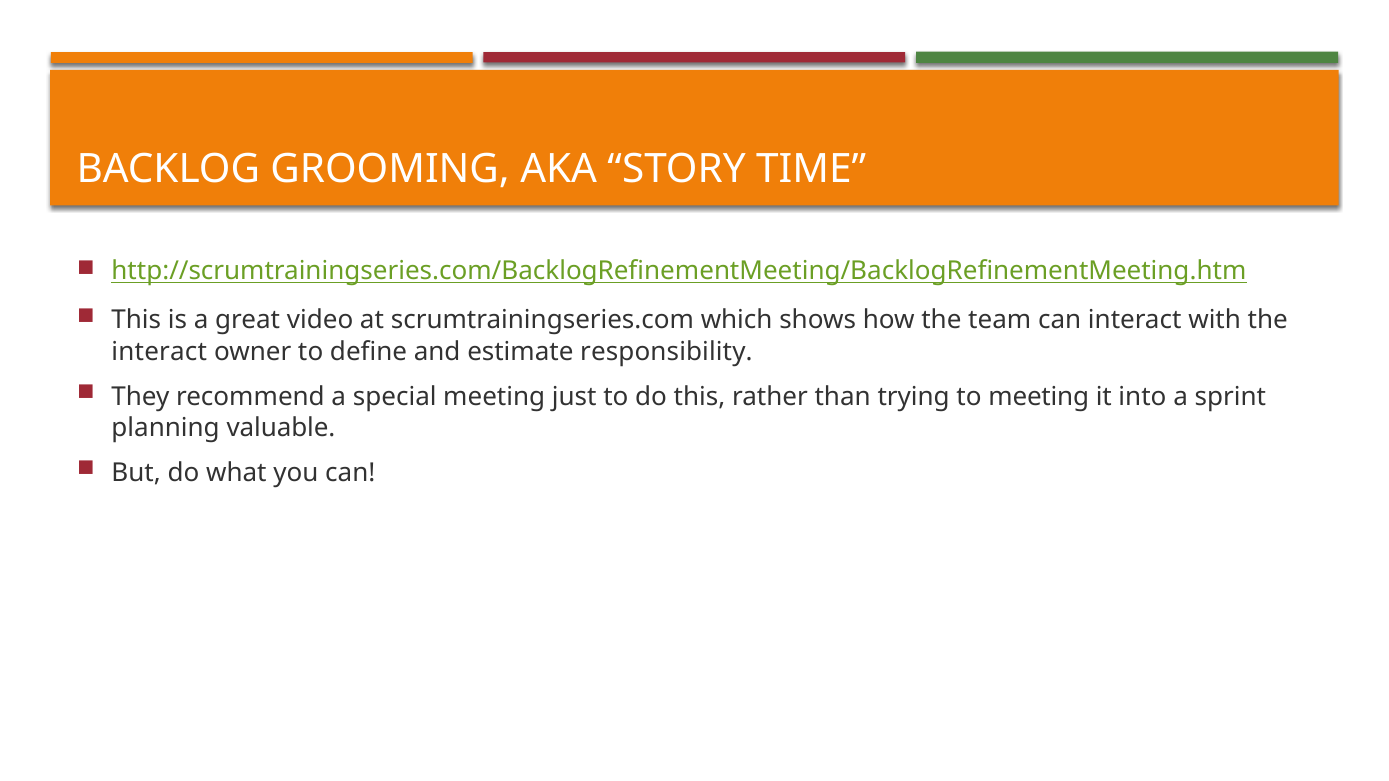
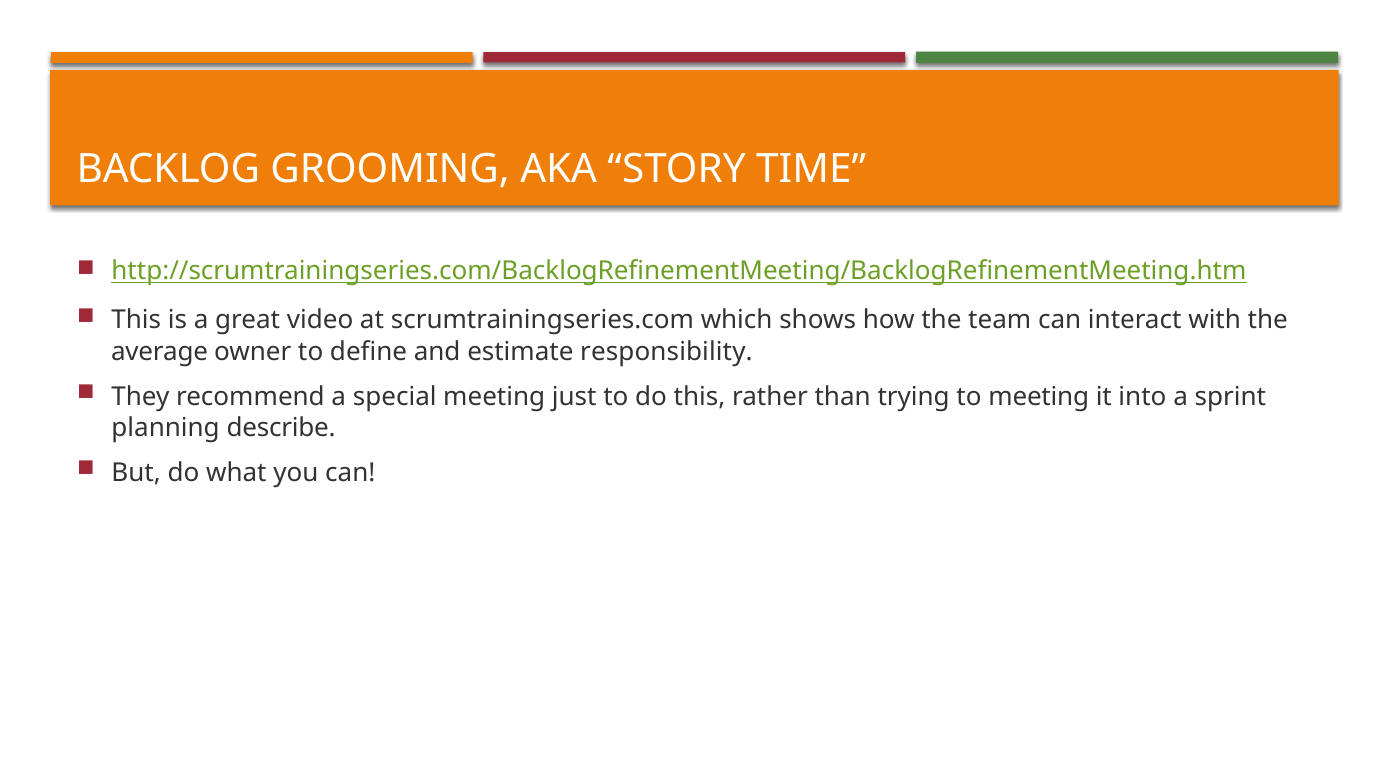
interact at (159, 352): interact -> average
valuable: valuable -> describe
